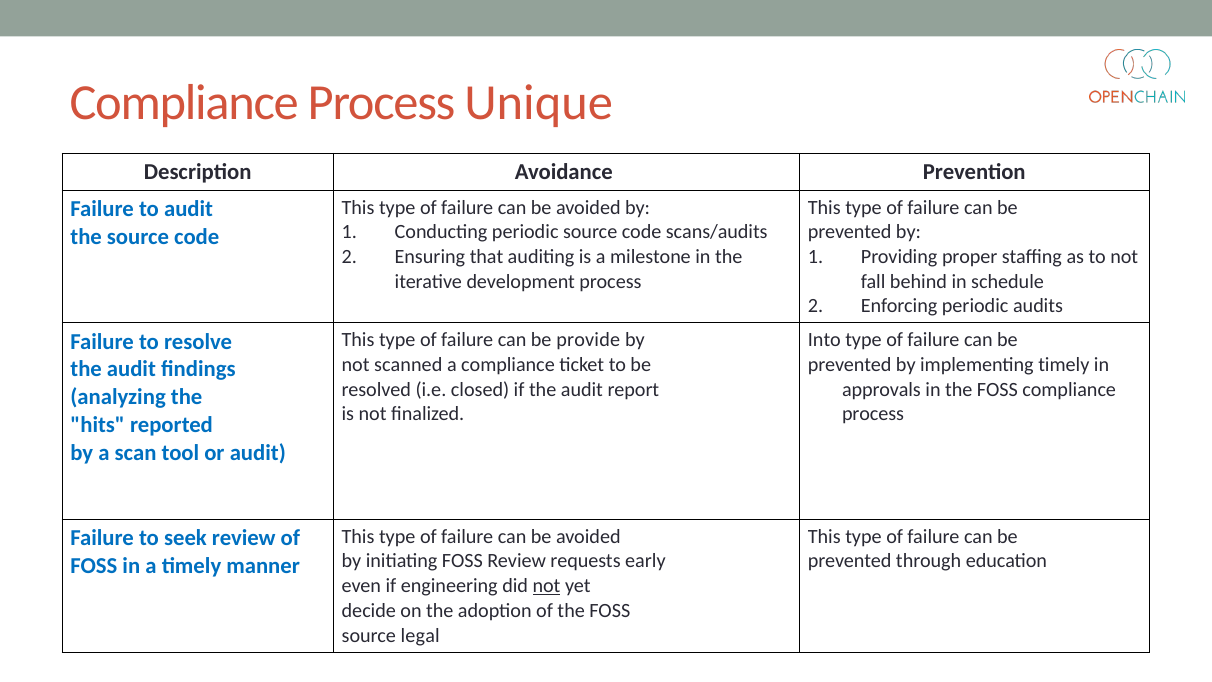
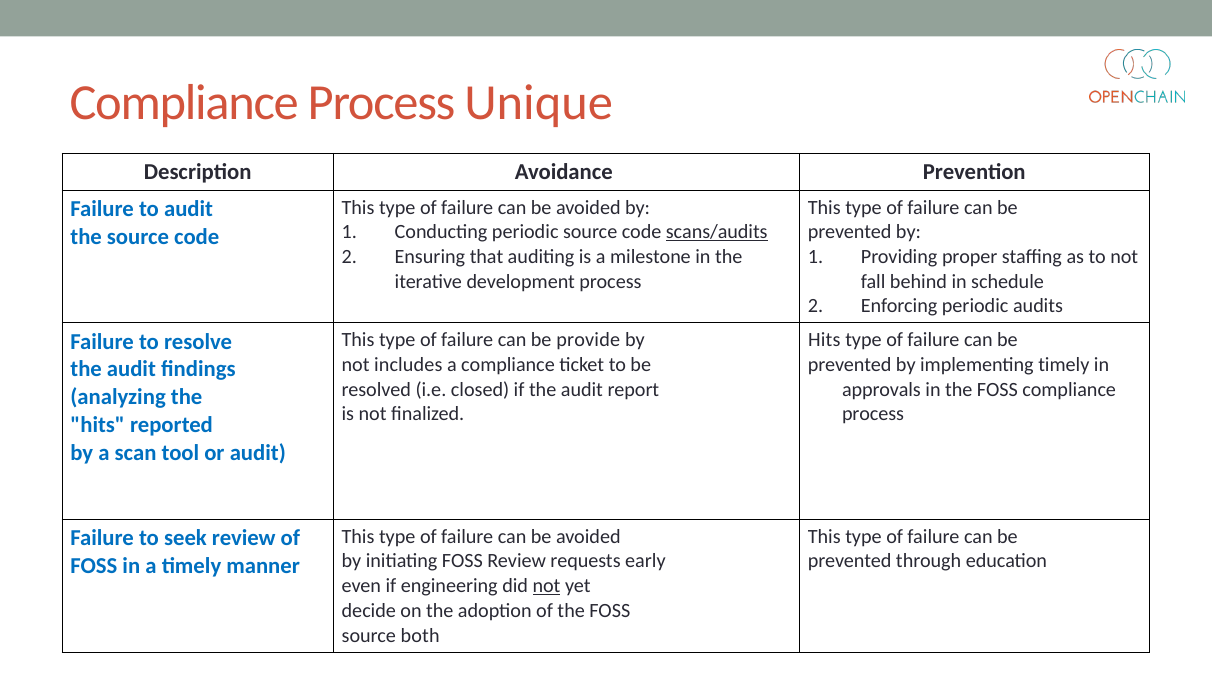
scans/audits underline: none -> present
Into at (824, 340): Into -> Hits
scanned: scanned -> includes
legal: legal -> both
